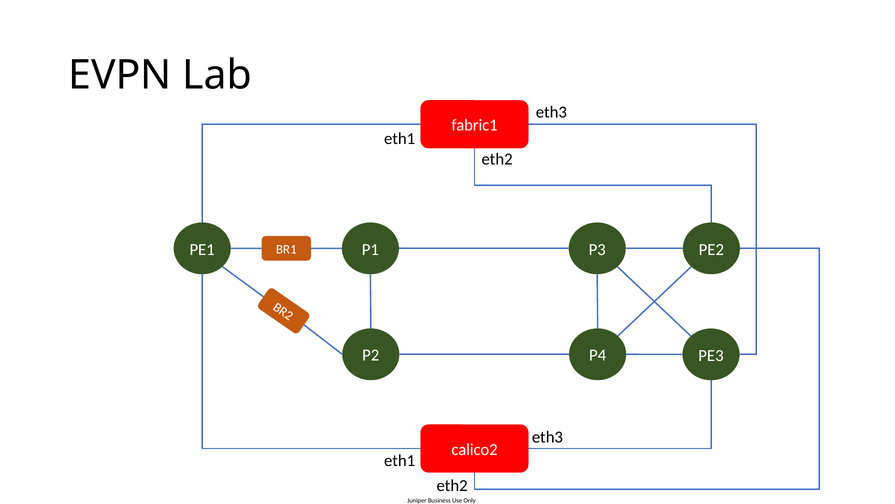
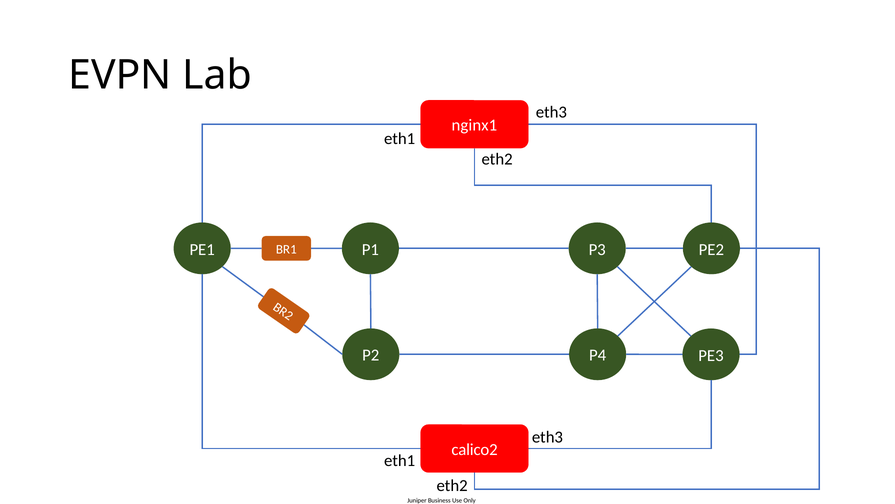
fabric1: fabric1 -> nginx1
